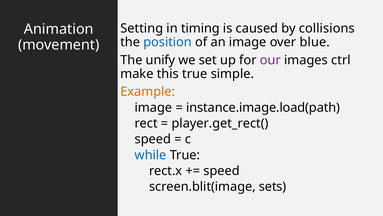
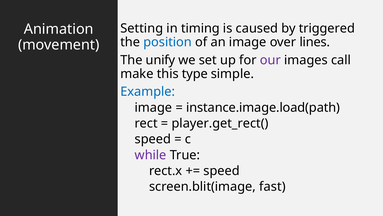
collisions: collisions -> triggered
blue: blue -> lines
ctrl: ctrl -> call
this true: true -> type
Example colour: orange -> blue
while colour: blue -> purple
sets: sets -> fast
